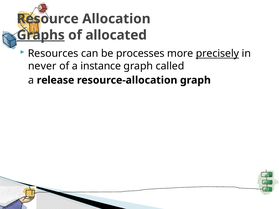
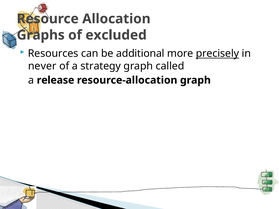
Graphs underline: present -> none
allocated: allocated -> excluded
processes: processes -> additional
instance: instance -> strategy
